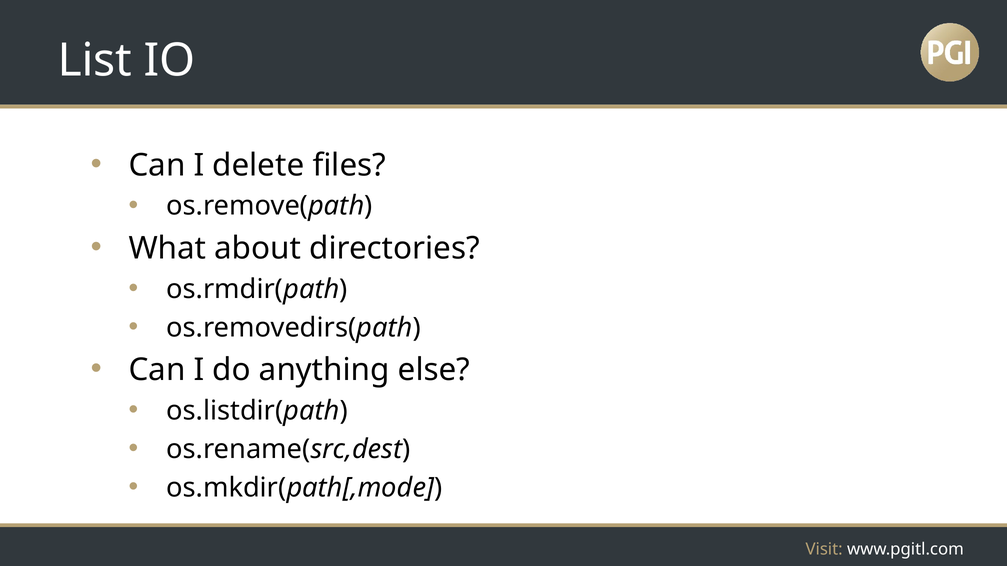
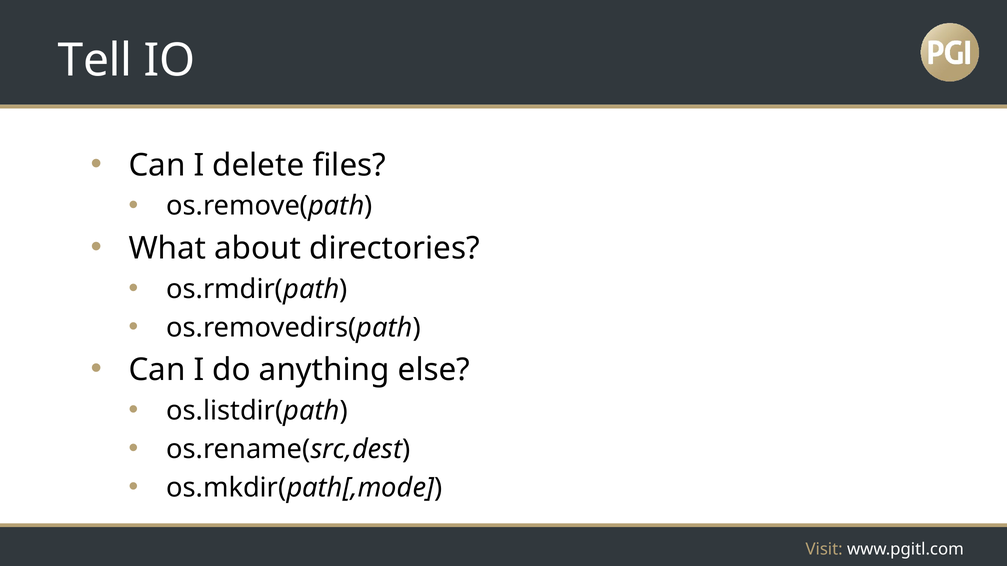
List: List -> Tell
